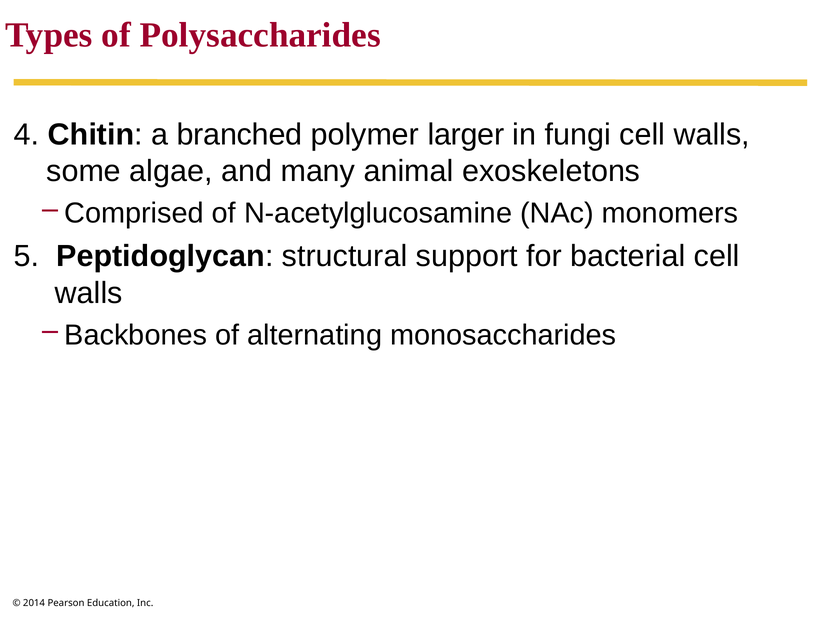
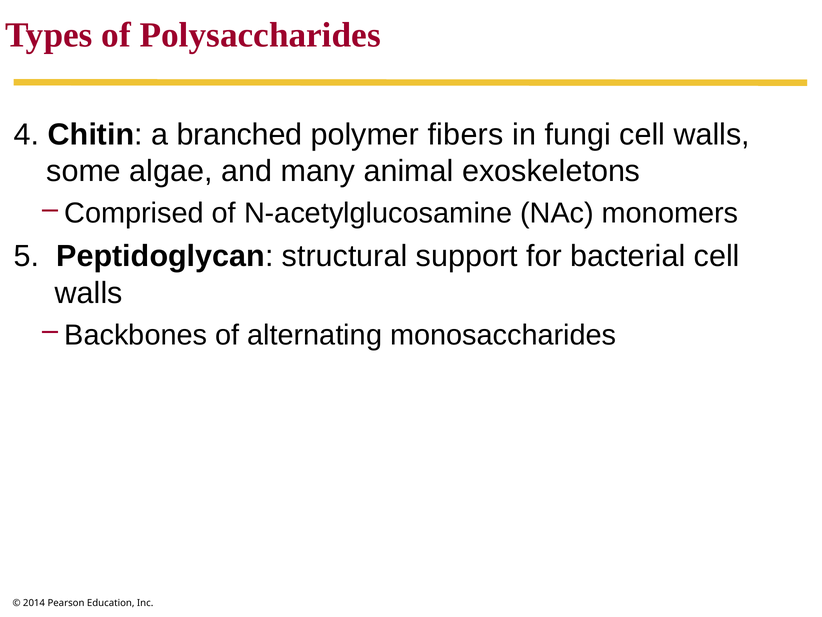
larger: larger -> fibers
